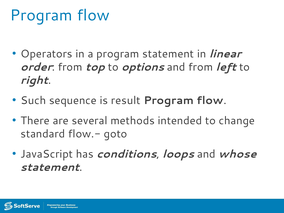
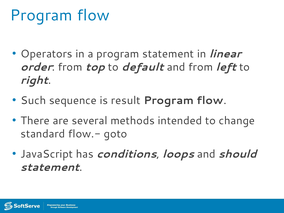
options: options -> default
whose: whose -> should
